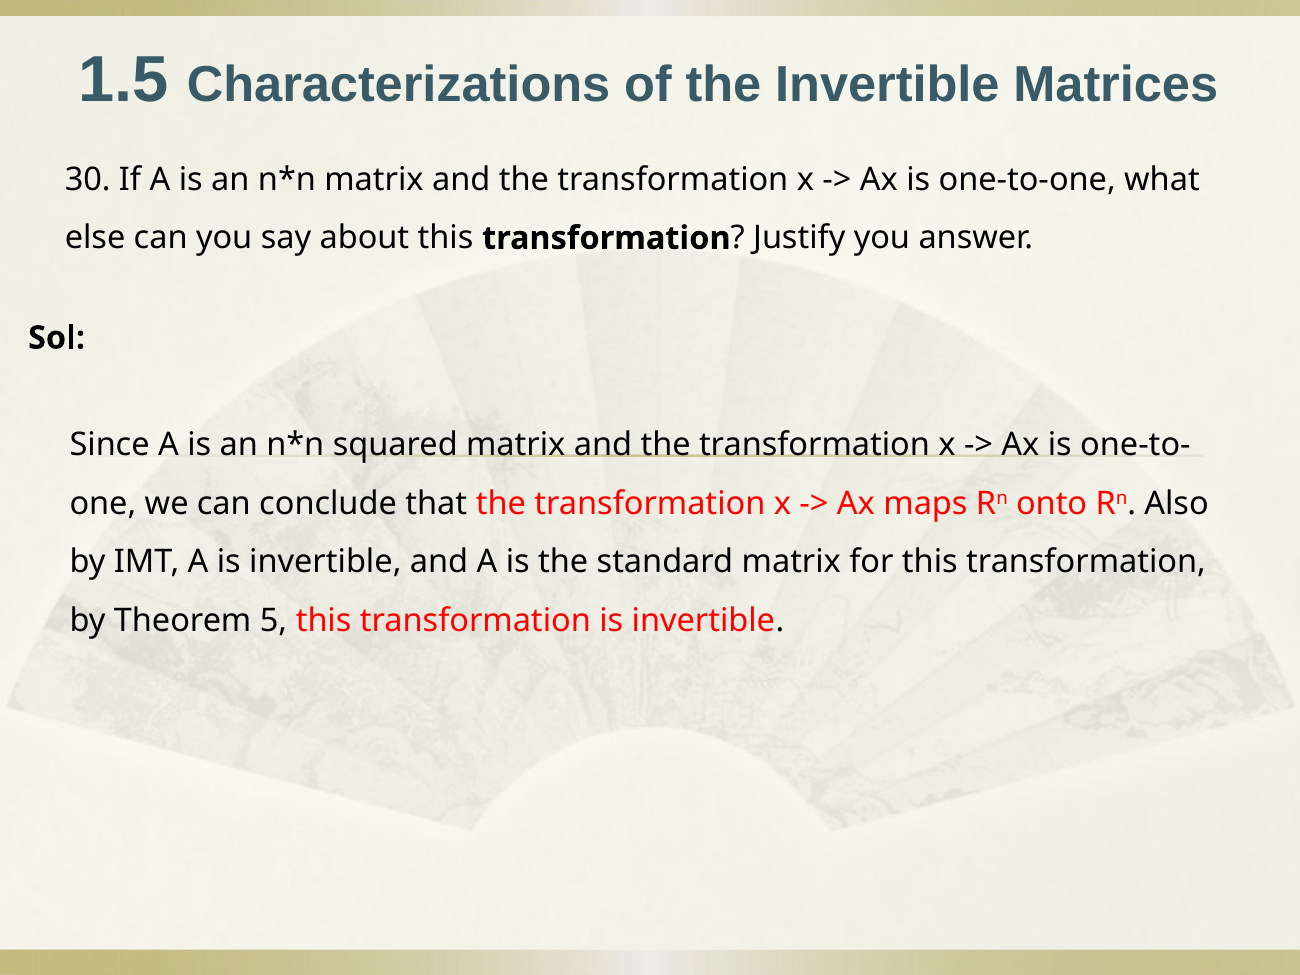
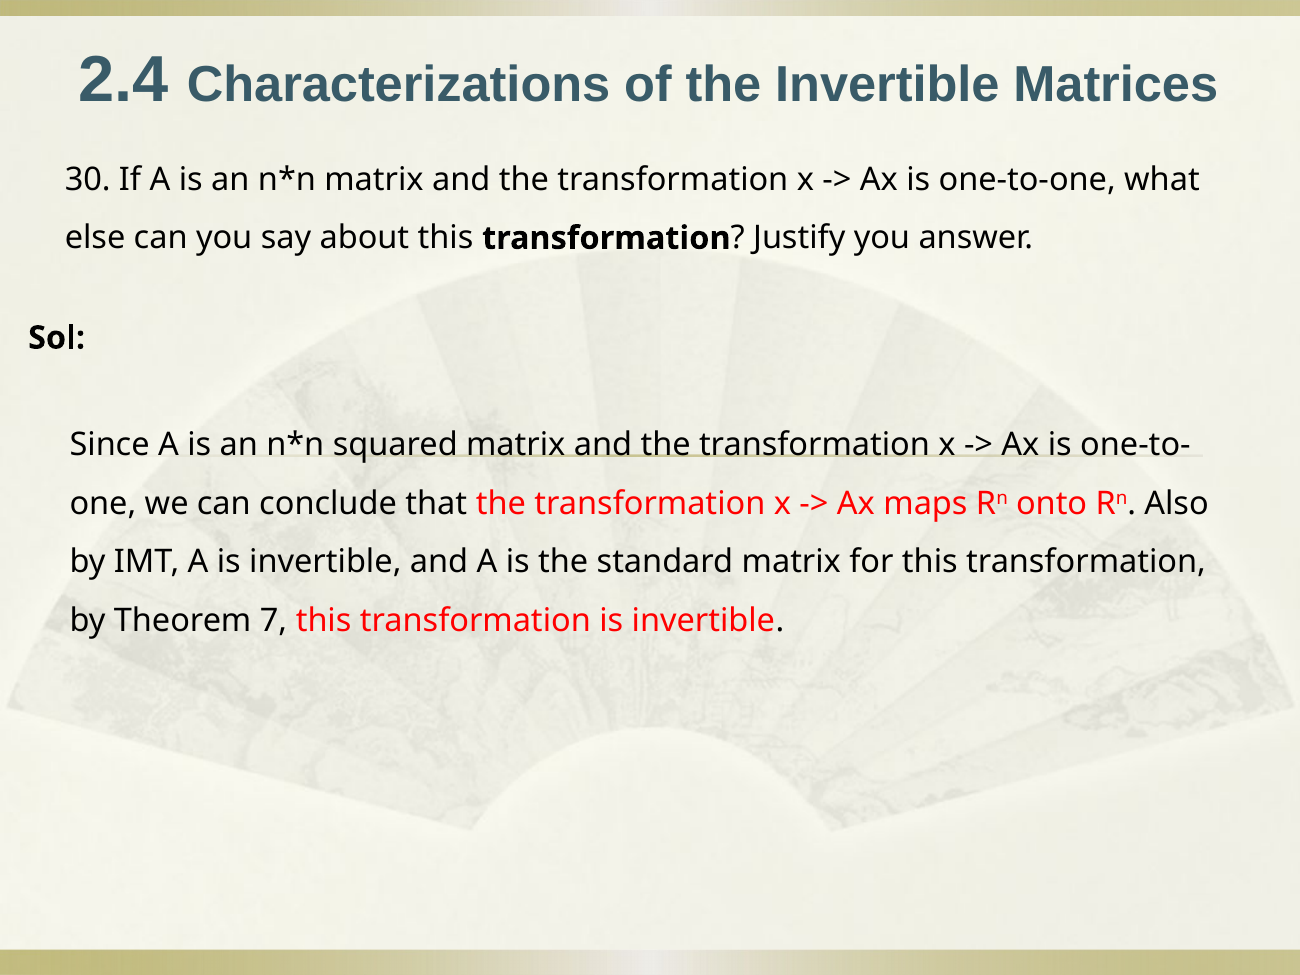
1.5: 1.5 -> 2.4
5: 5 -> 7
